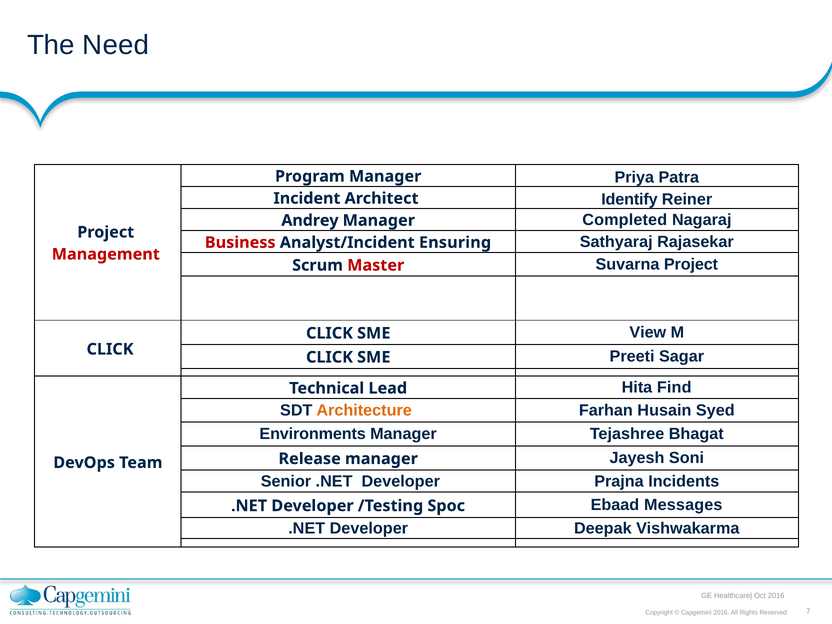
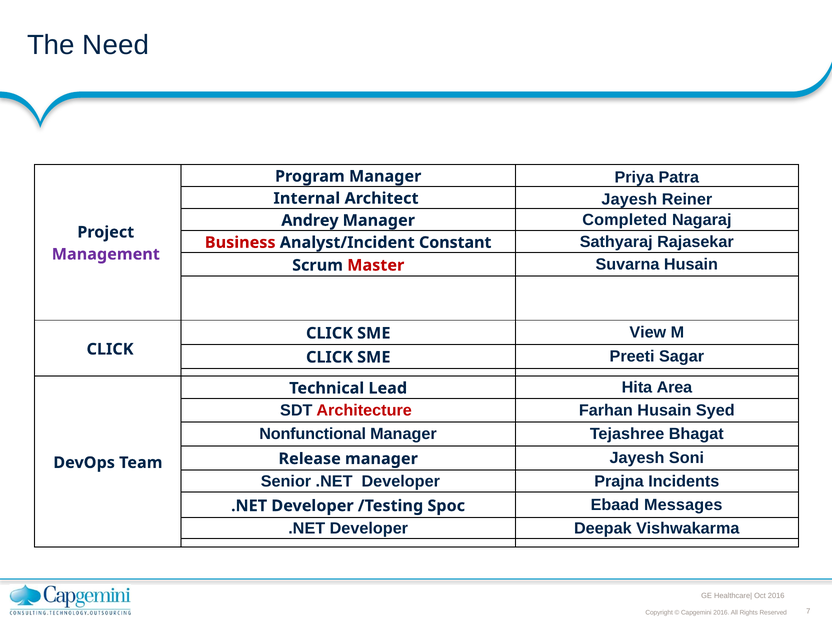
Incident: Incident -> Internal
Architect Identify: Identify -> Jayesh
Ensuring: Ensuring -> Constant
Management colour: red -> purple
Suvarna Project: Project -> Husain
Find: Find -> Area
Architecture colour: orange -> red
Environments: Environments -> Nonfunctional
